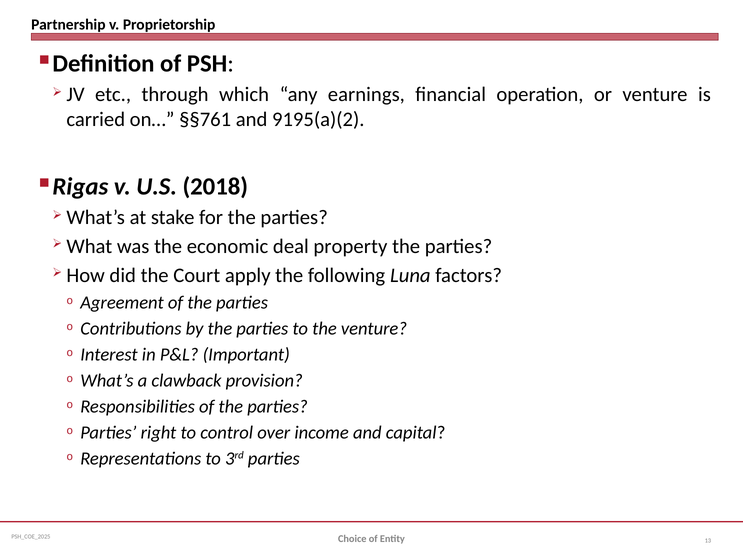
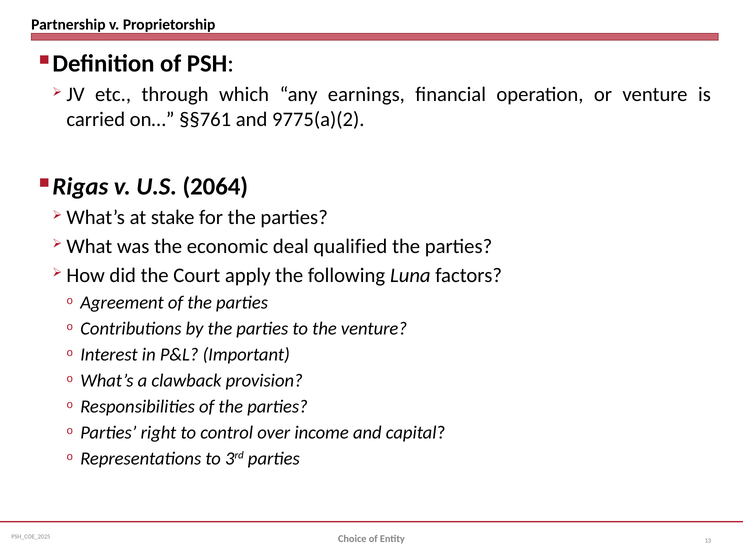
9195(a)(2: 9195(a)(2 -> 9775(a)(2
2018: 2018 -> 2064
property: property -> qualified
